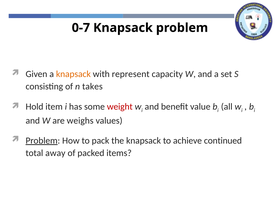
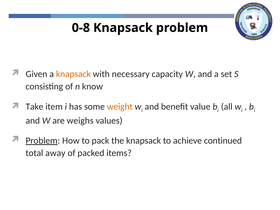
0-7: 0-7 -> 0-8
represent: represent -> necessary
takes: takes -> know
Hold: Hold -> Take
weight colour: red -> orange
